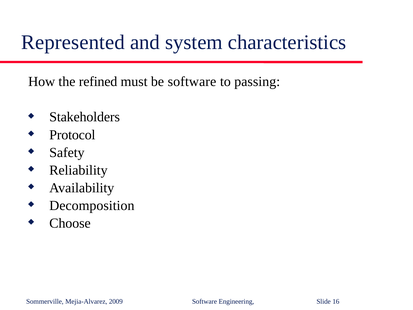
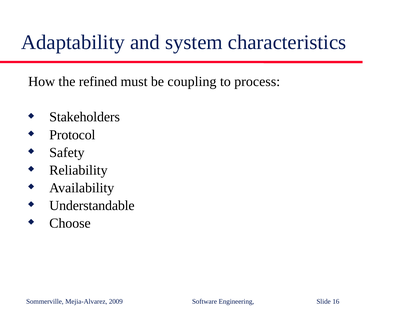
Represented: Represented -> Adaptability
be software: software -> coupling
passing: passing -> process
Decomposition: Decomposition -> Understandable
